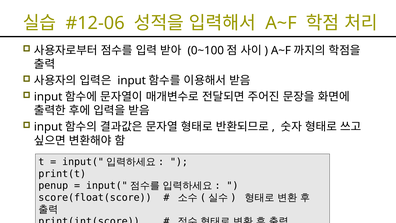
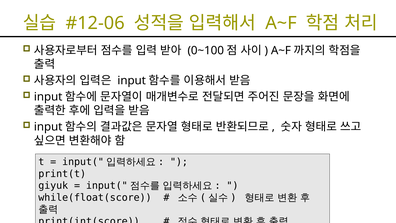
penup: penup -> giyuk
score(float(score: score(float(score -> while(float(score
